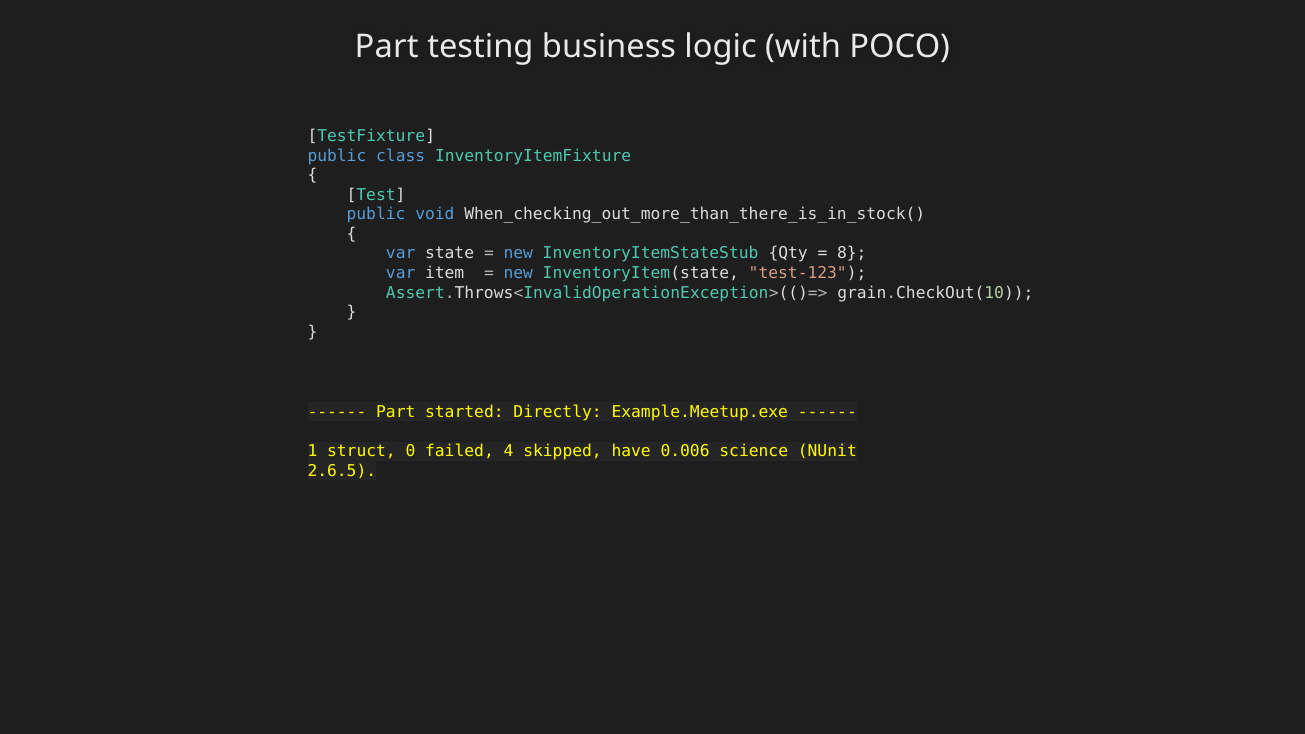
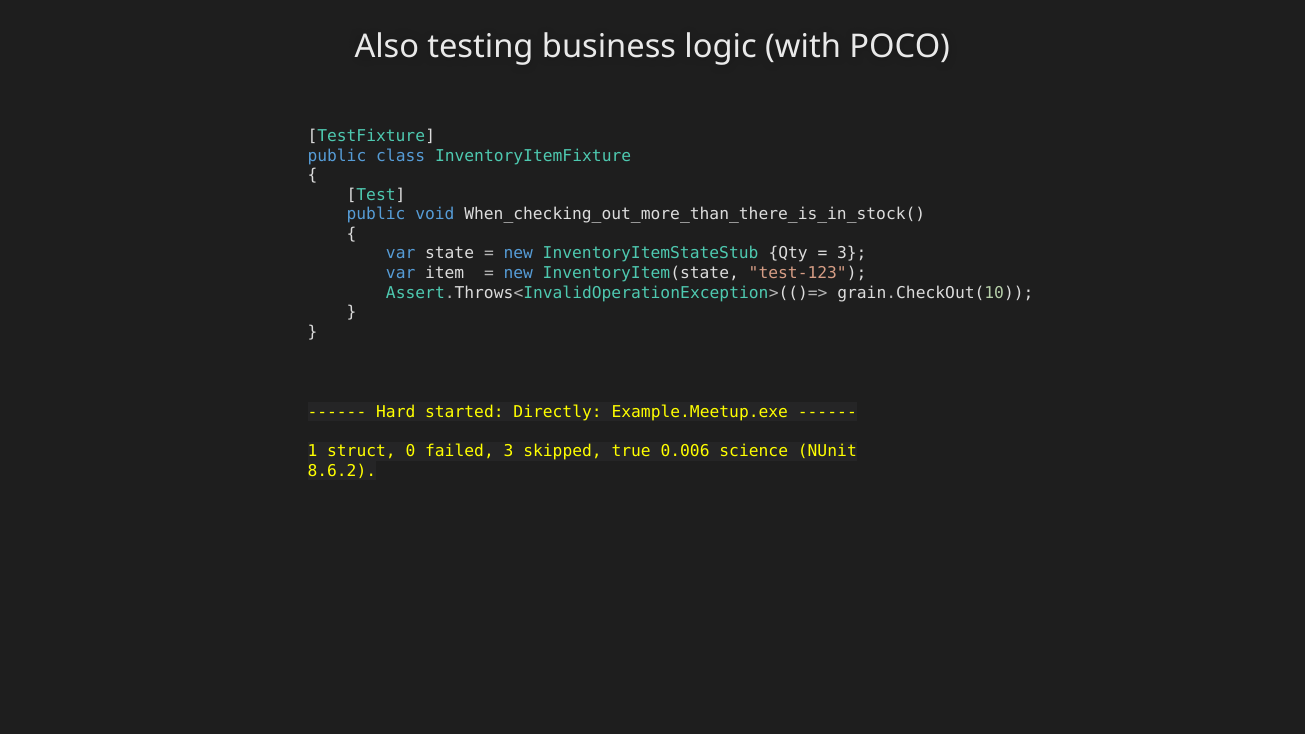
Part at (387, 47): Part -> Also
8 at (852, 254): 8 -> 3
Part at (396, 412): Part -> Hard
failed 4: 4 -> 3
have: have -> true
2.6.5: 2.6.5 -> 8.6.2
